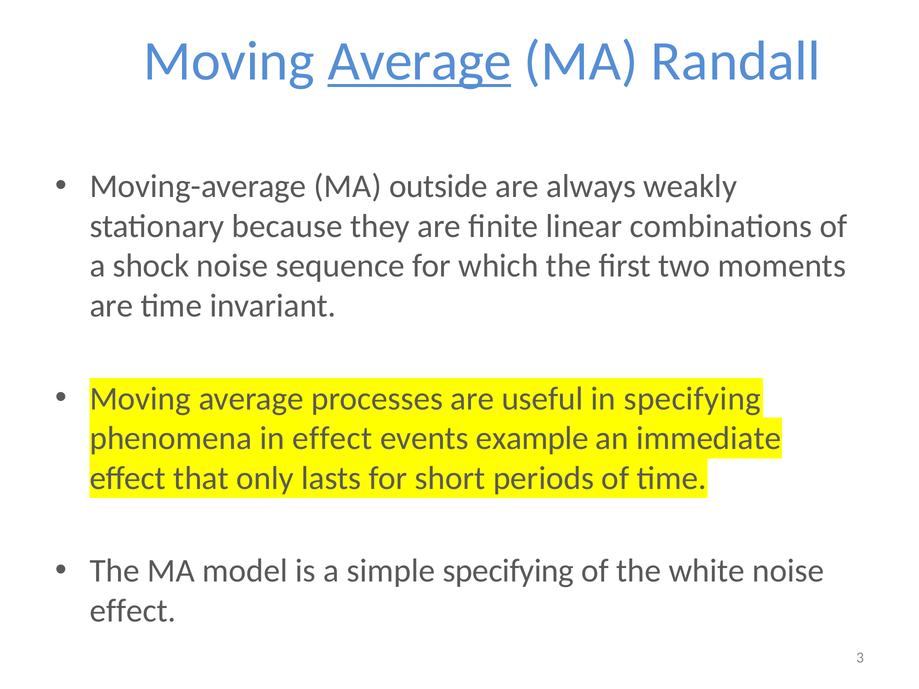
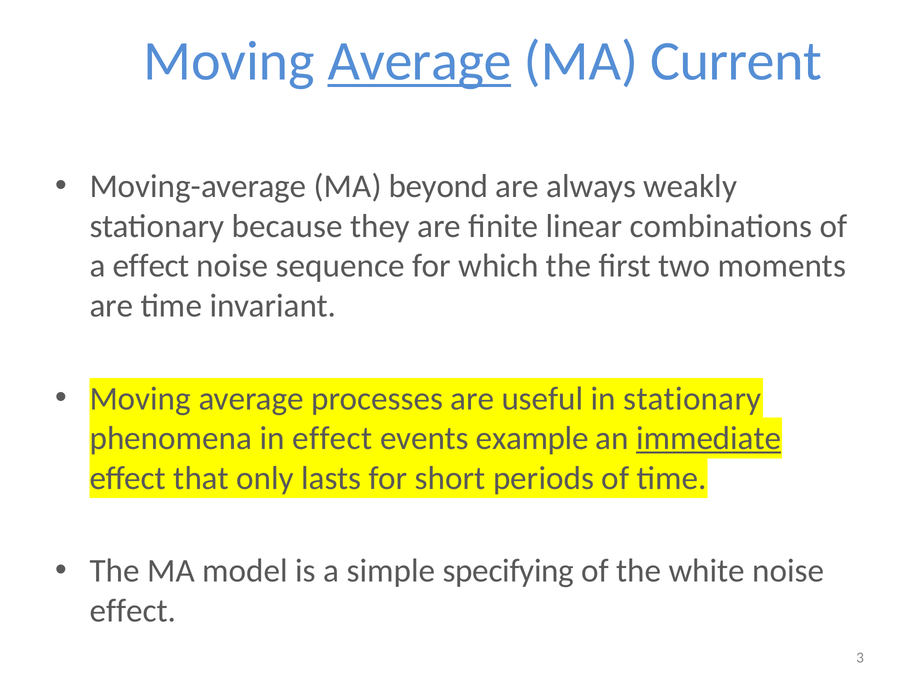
Randall: Randall -> Current
outside: outside -> beyond
a shock: shock -> effect
in specifying: specifying -> stationary
immediate underline: none -> present
